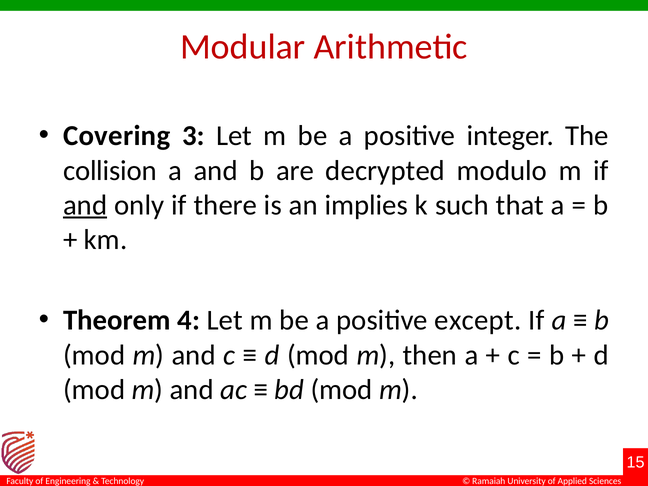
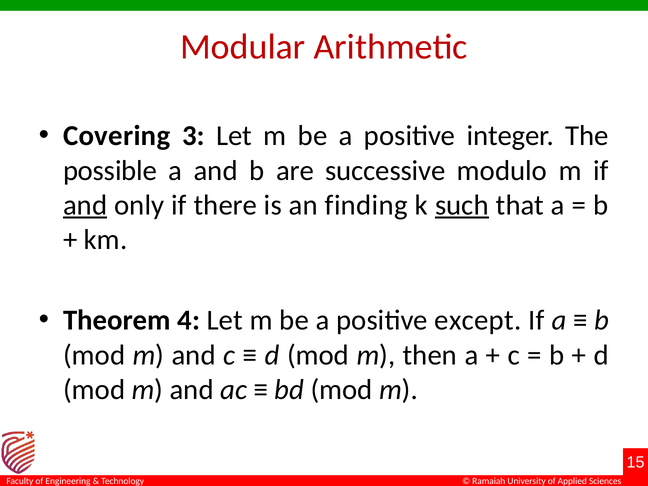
collision: collision -> possible
decrypted: decrypted -> successive
implies: implies -> finding
such underline: none -> present
